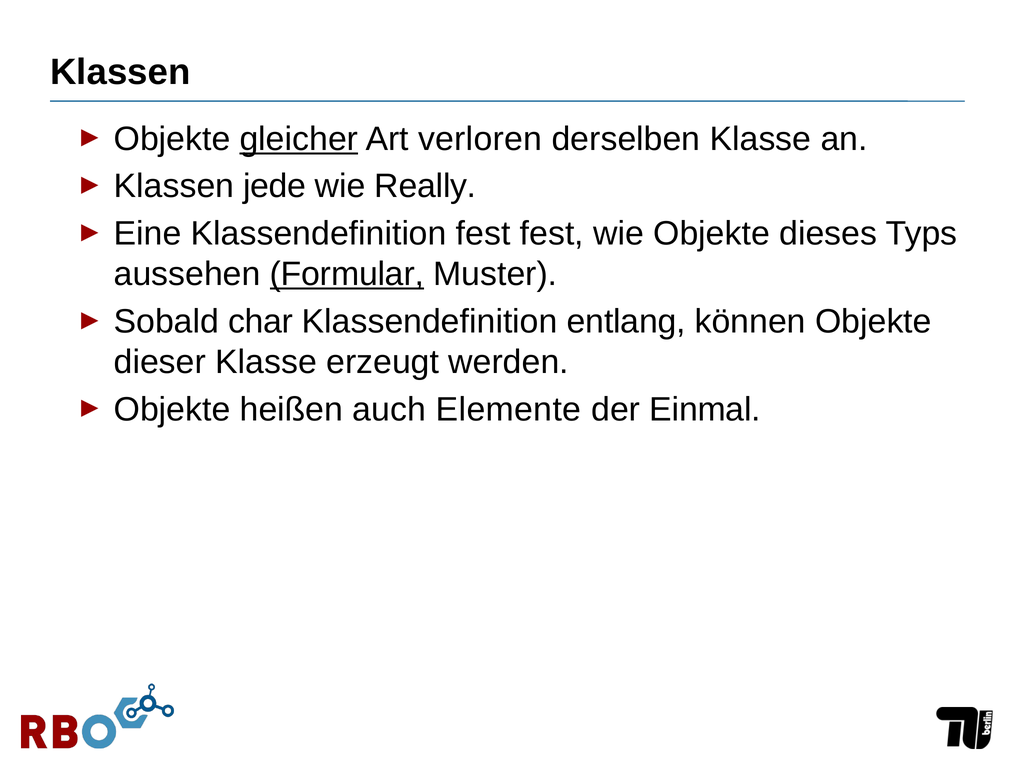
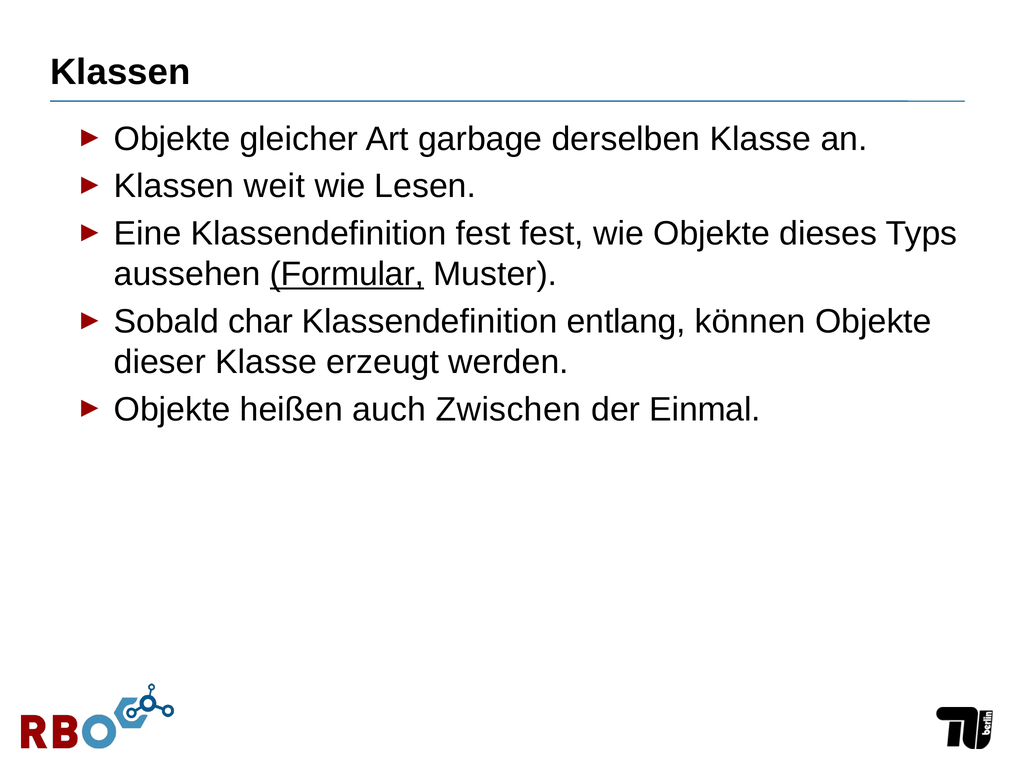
gleicher underline: present -> none
verloren: verloren -> garbage
jede: jede -> weit
Really: Really -> Lesen
Elemente: Elemente -> Zwischen
